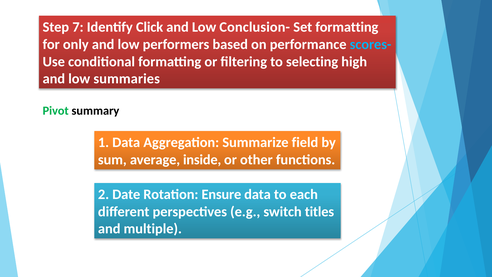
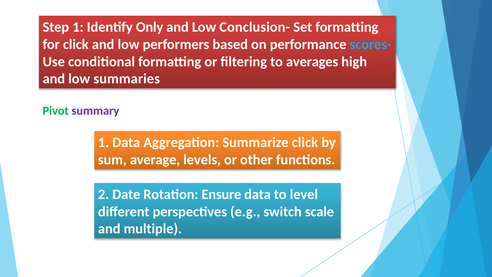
Step 7: 7 -> 1
Click: Click -> Only
for only: only -> click
selecting: selecting -> averages
summary colour: black -> purple
Summarize field: field -> click
inside: inside -> levels
each: each -> level
titles: titles -> scale
